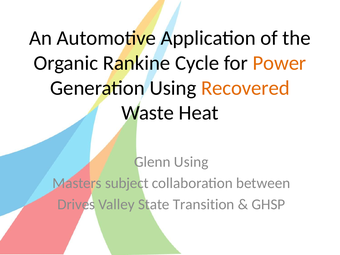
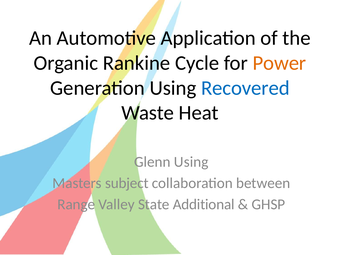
Recovered colour: orange -> blue
Drives: Drives -> Range
Transition: Transition -> Additional
